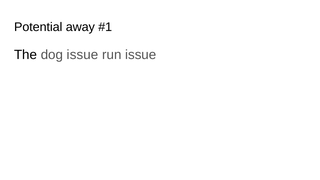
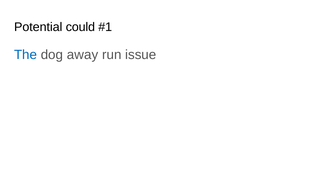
away: away -> could
The colour: black -> blue
dog issue: issue -> away
